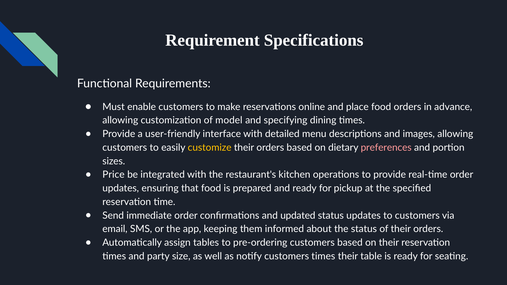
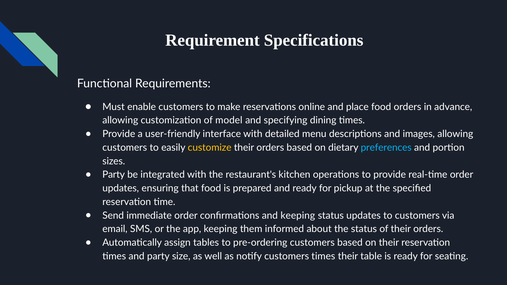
preferences colour: pink -> light blue
Price at (113, 175): Price -> Party
and updated: updated -> keeping
